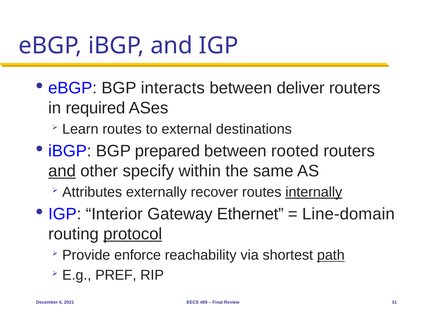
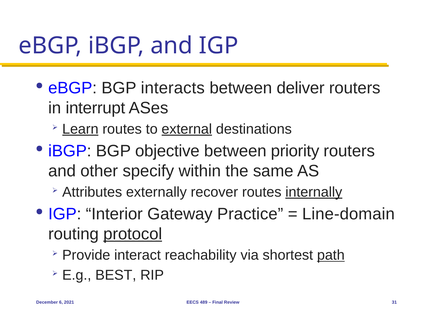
required: required -> interrupt
Learn underline: none -> present
external underline: none -> present
prepared: prepared -> objective
rooted: rooted -> priority
and at (62, 171) underline: present -> none
Ethernet: Ethernet -> Practice
enforce: enforce -> interact
PREF: PREF -> BEST
